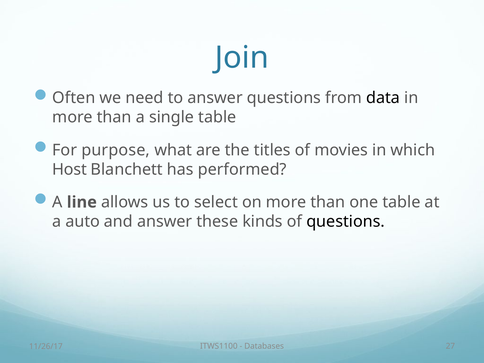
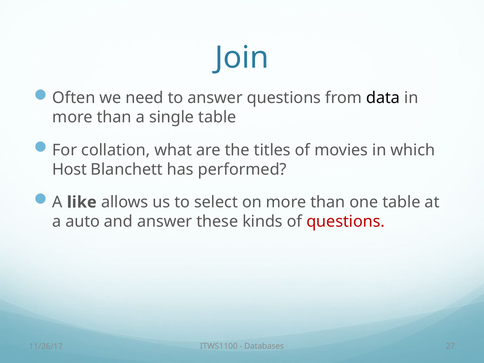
purpose: purpose -> collation
line: line -> like
questions at (346, 222) colour: black -> red
